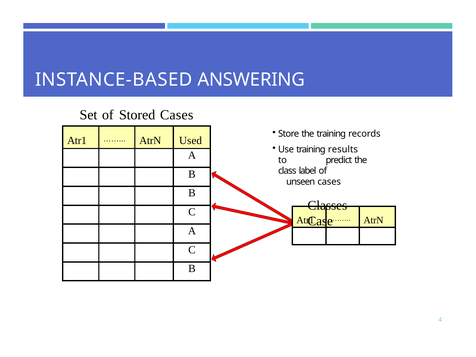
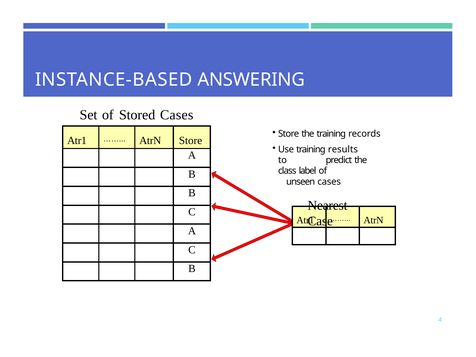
AtrN Used: Used -> Store
Classes: Classes -> Nearest
